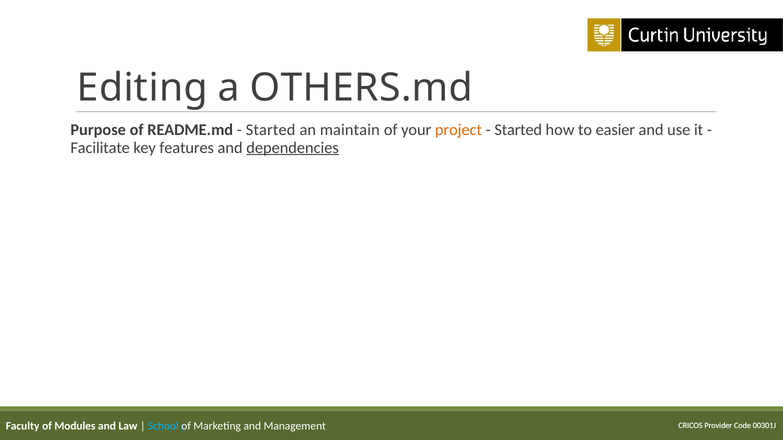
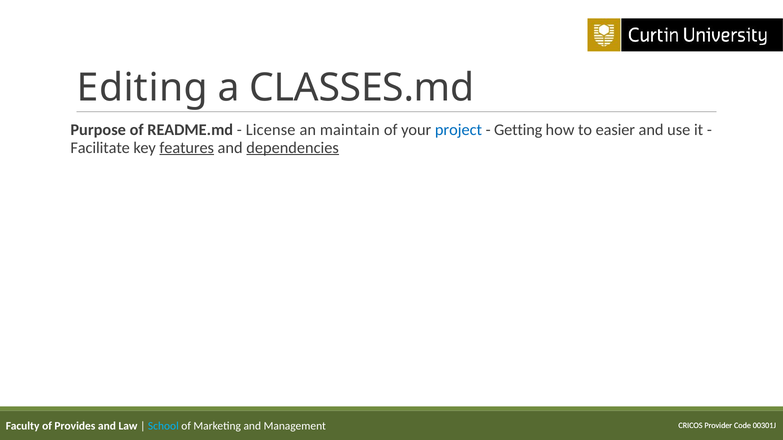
OTHERS.md: OTHERS.md -> CLASSES.md
Started at (271, 130): Started -> License
project colour: orange -> blue
Started at (518, 130): Started -> Getting
features underline: none -> present
Modules: Modules -> Provides
